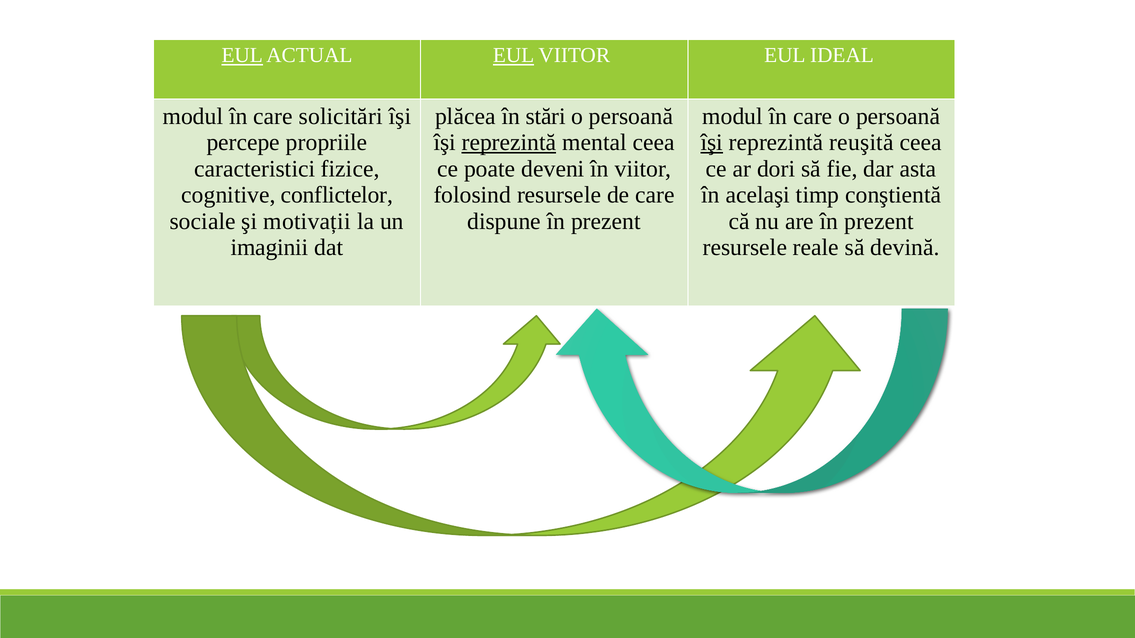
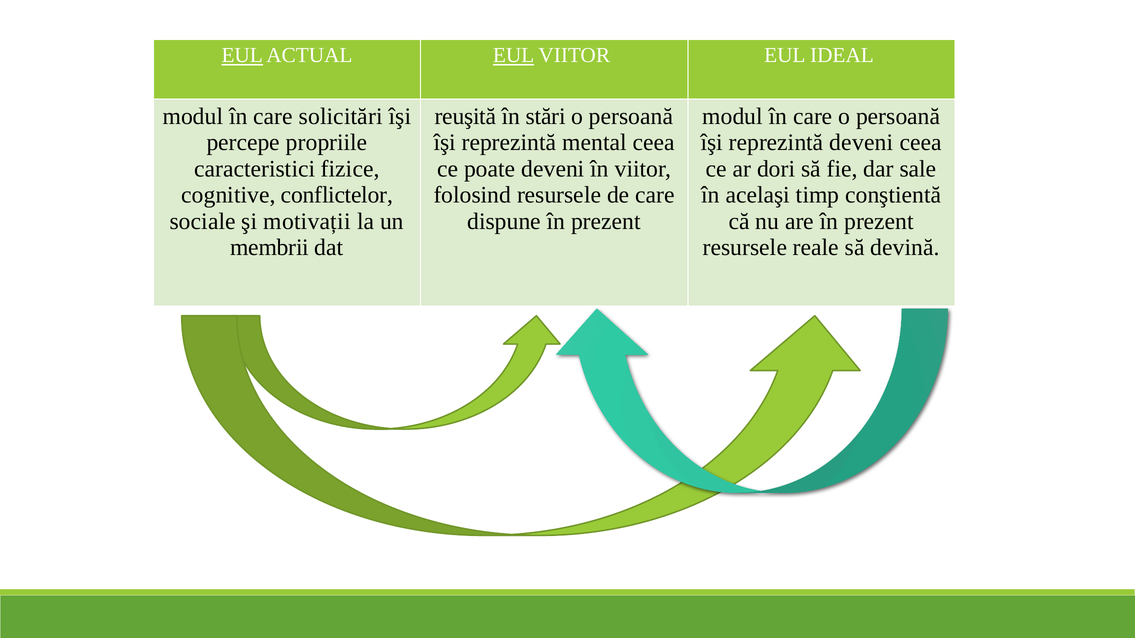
plăcea: plăcea -> reuşită
reprezintă at (509, 143) underline: present -> none
îşi at (712, 143) underline: present -> none
reprezintă reuşită: reuşită -> deveni
asta: asta -> sale
imaginii: imaginii -> membrii
